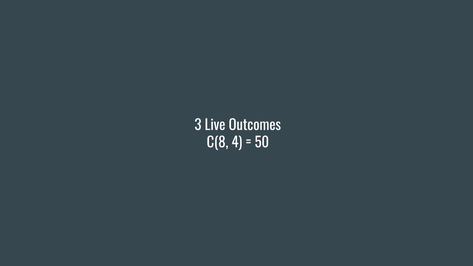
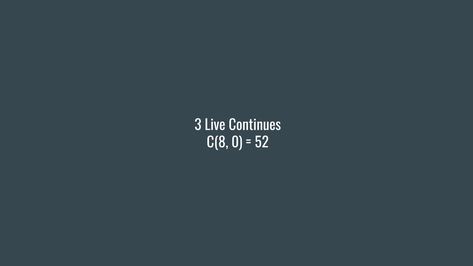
Outcomes: Outcomes -> Continues
4: 4 -> 0
50: 50 -> 52
